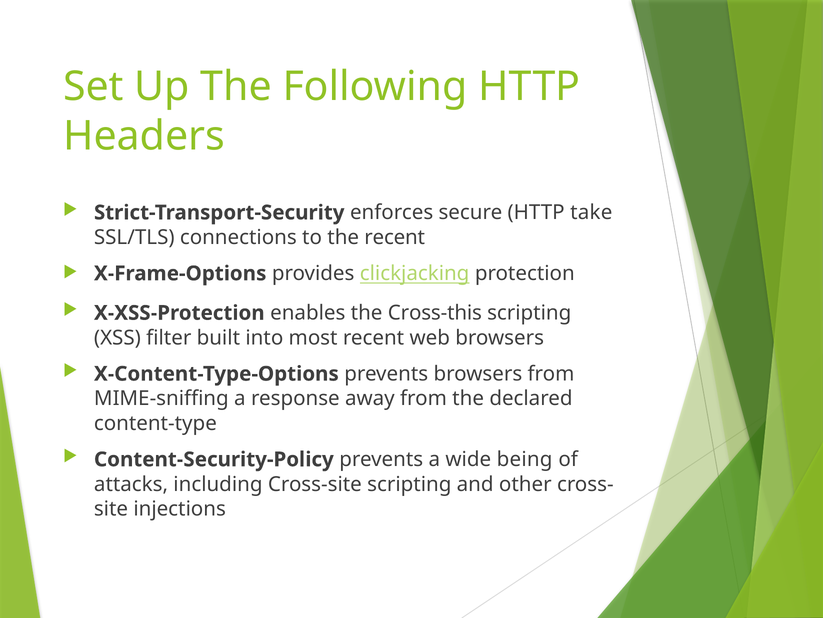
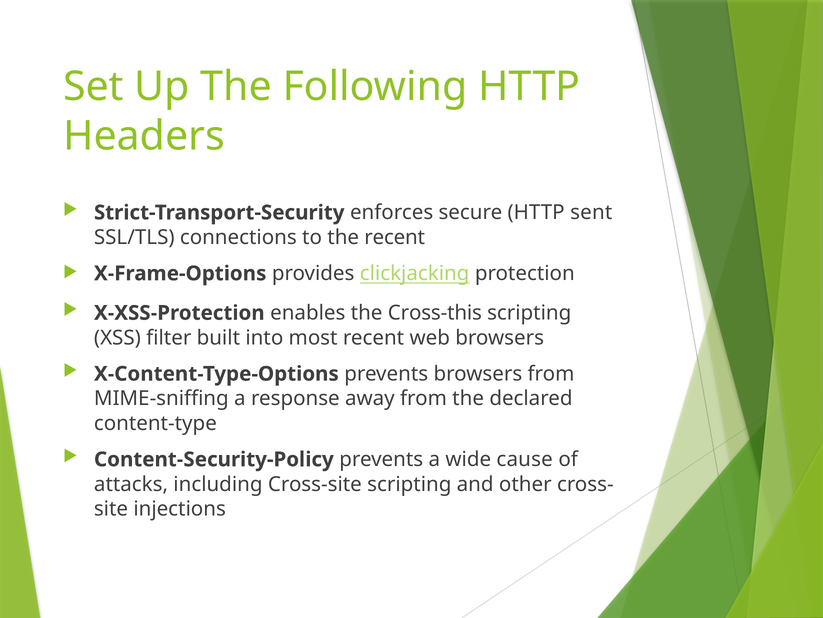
take: take -> sent
being: being -> cause
